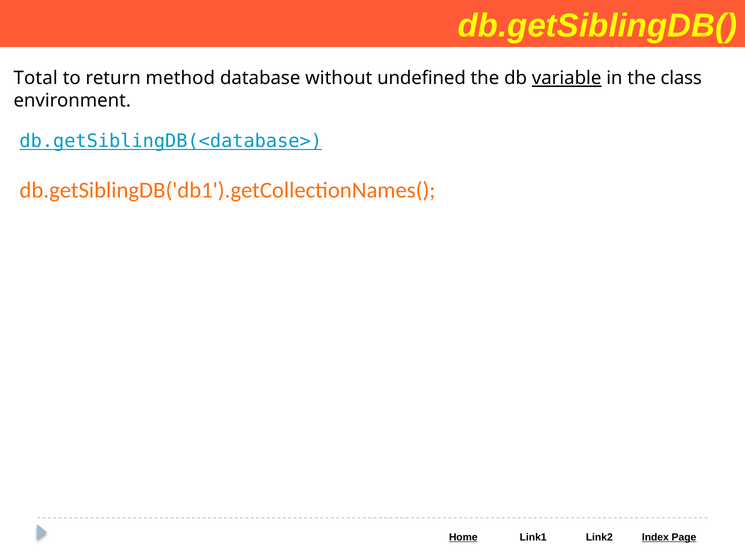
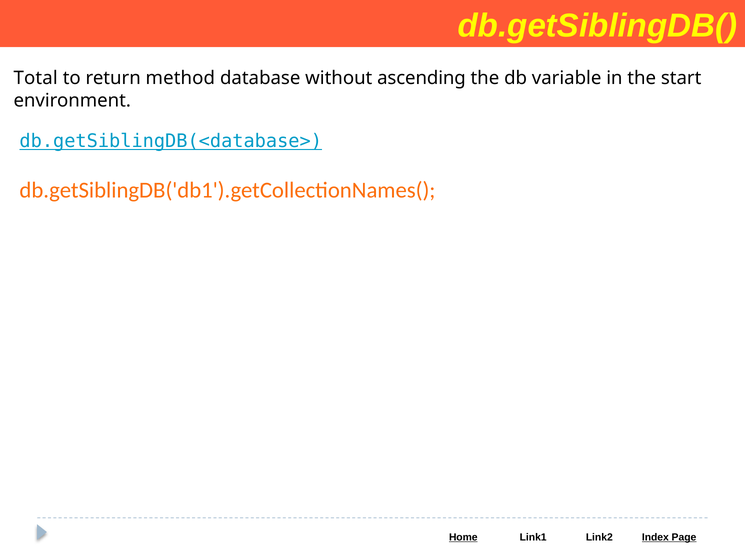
undefined: undefined -> ascending
variable underline: present -> none
class: class -> start
